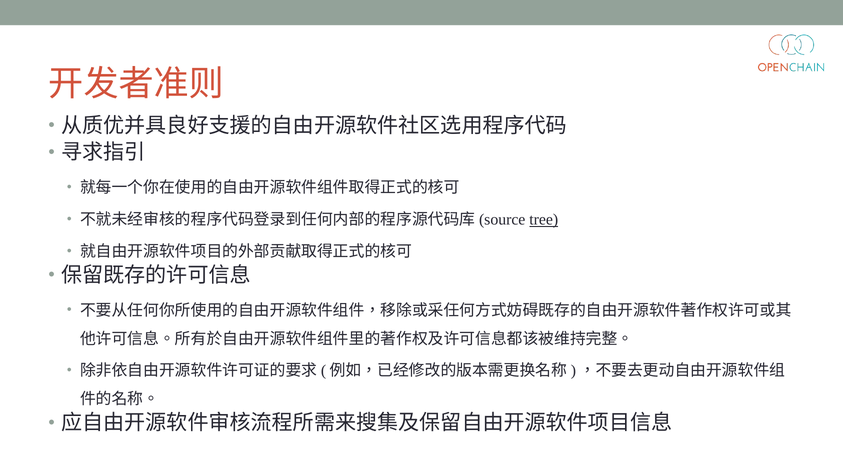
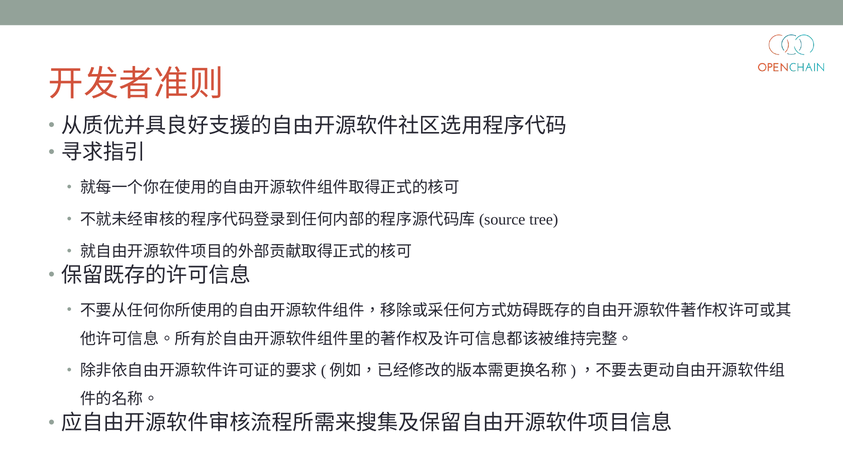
tree underline: present -> none
